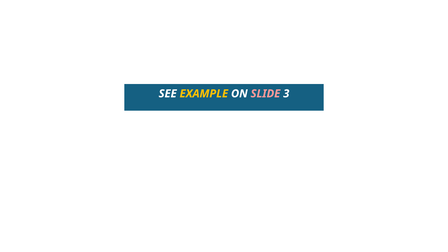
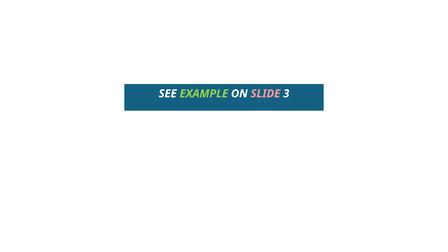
EXAMPLE colour: yellow -> light green
